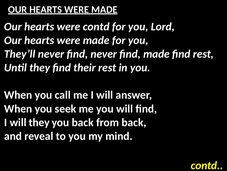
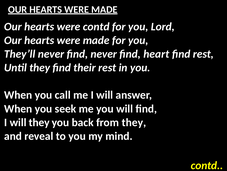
find made: made -> heart
from back: back -> they
